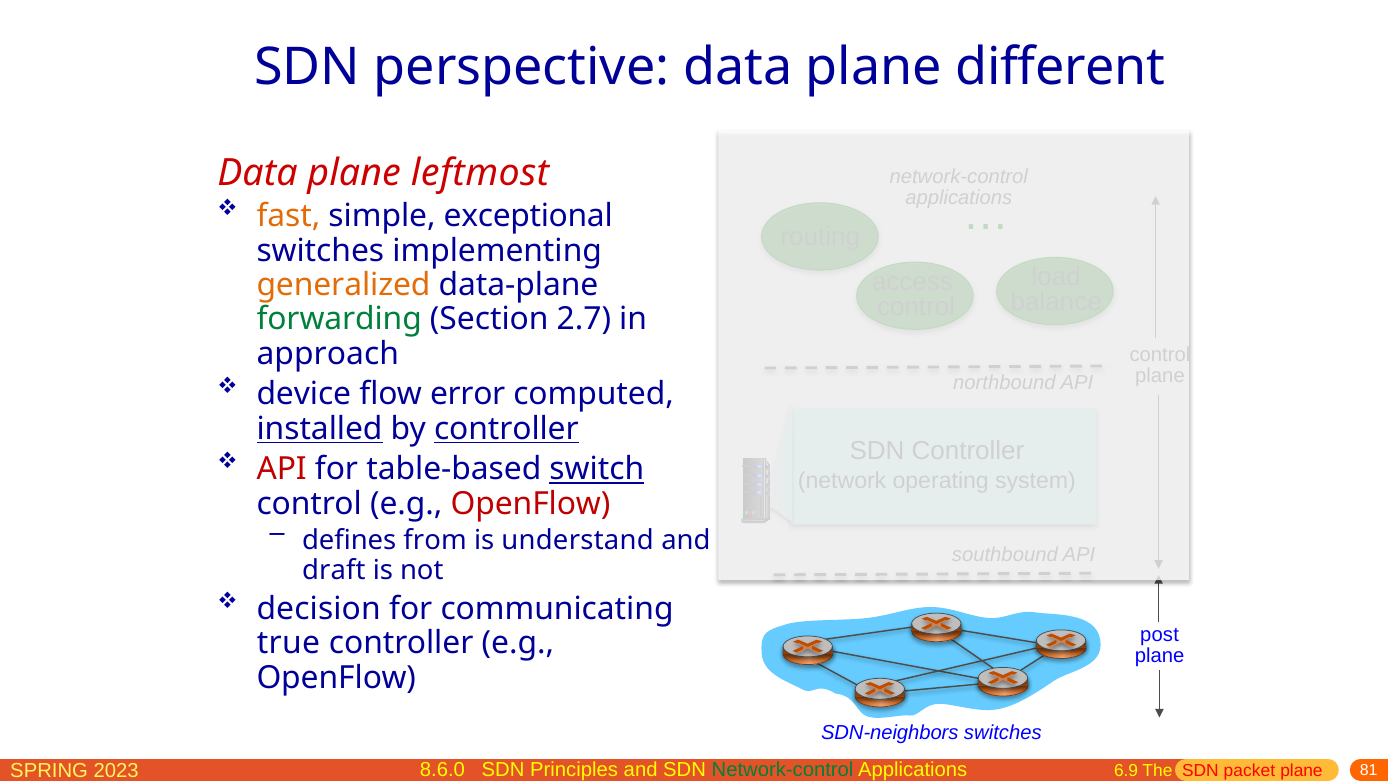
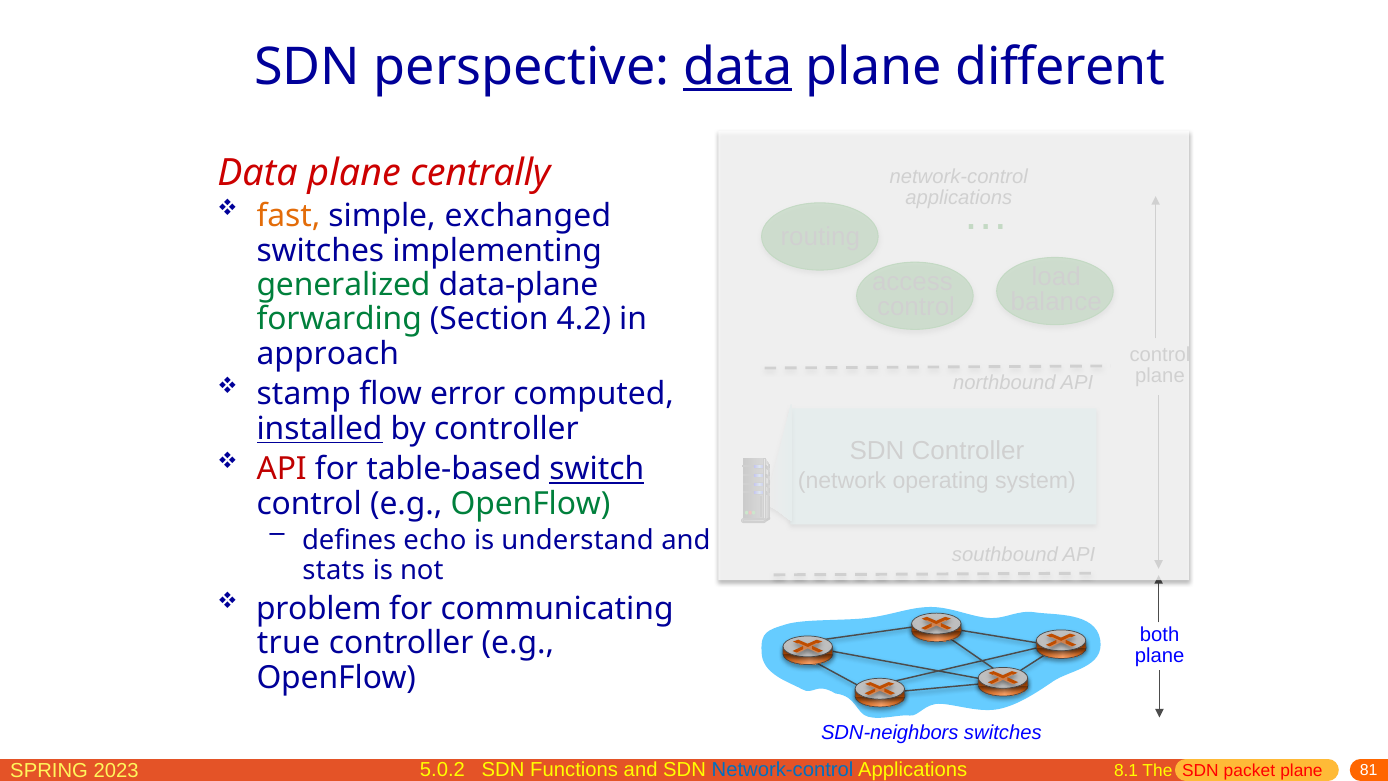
data at (738, 67) underline: none -> present
leftmost: leftmost -> centrally
exceptional: exceptional -> exchanged
generalized colour: orange -> green
2.7: 2.7 -> 4.2
device: device -> stamp
controller at (506, 429) underline: present -> none
OpenFlow at (531, 504) colour: red -> green
from: from -> echo
draft: draft -> stats
decision: decision -> problem
post: post -> both
8.6.0: 8.6.0 -> 5.0.2
Principles: Principles -> Functions
Network-control at (783, 770) colour: green -> blue
6.9: 6.9 -> 8.1
